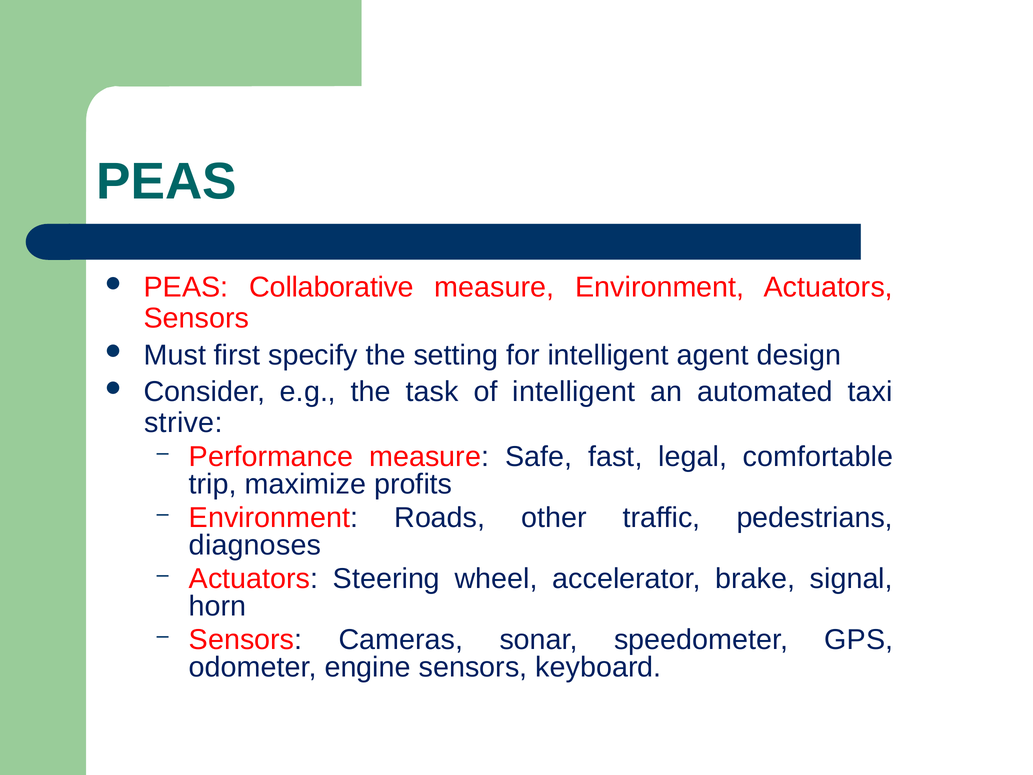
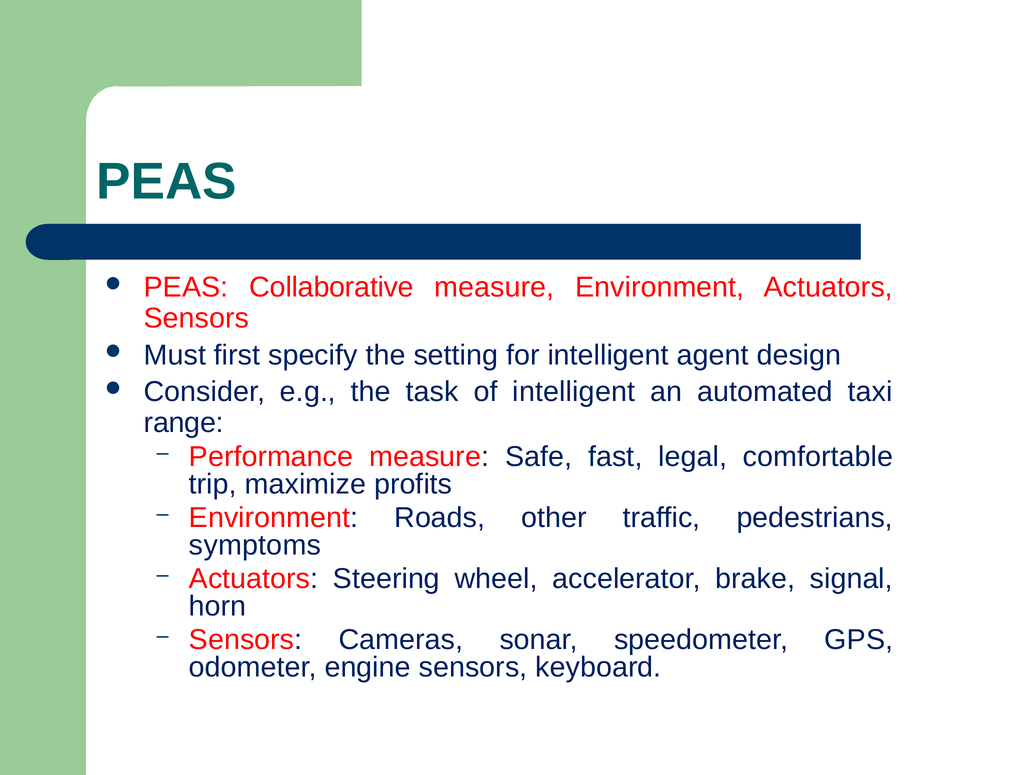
strive: strive -> range
diagnoses: diagnoses -> symptoms
